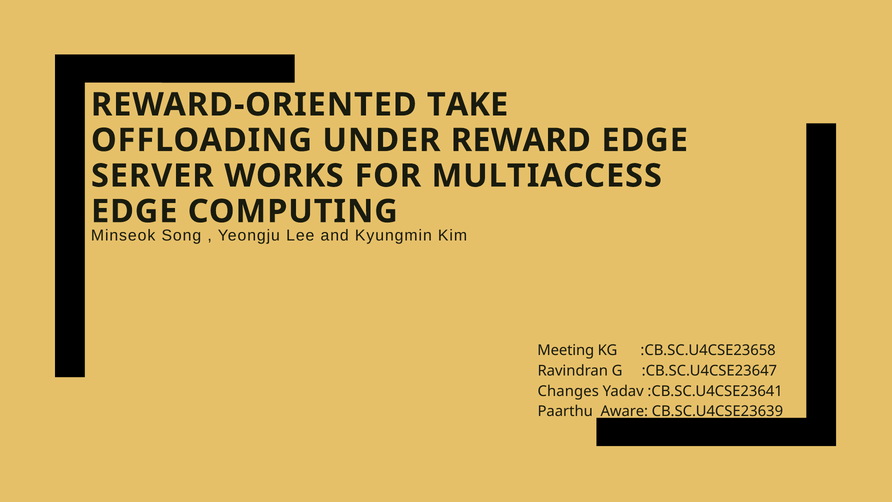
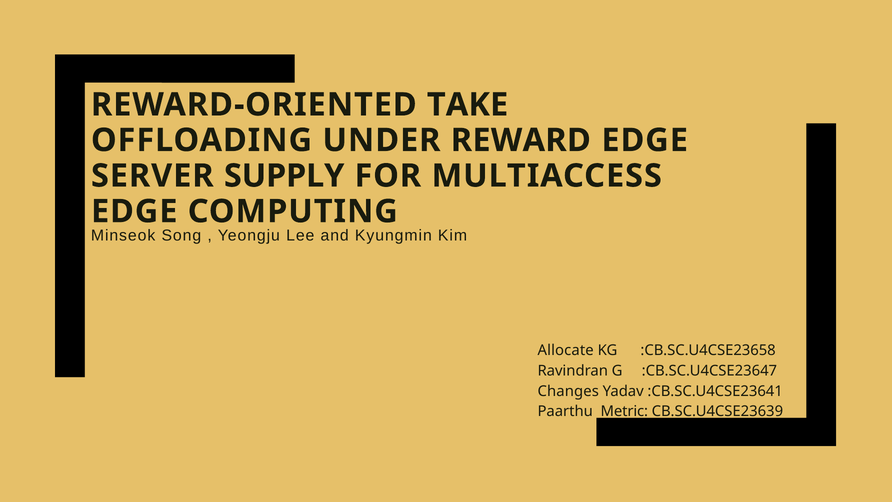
WORKS: WORKS -> SUPPLY
Meeting: Meeting -> Allocate
Aware: Aware -> Metric
